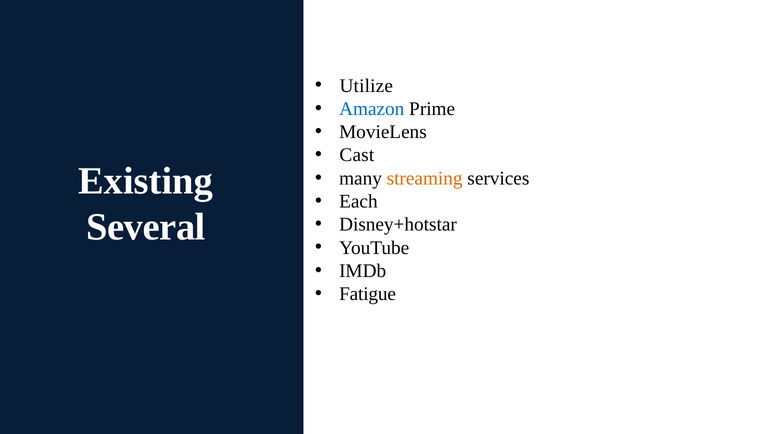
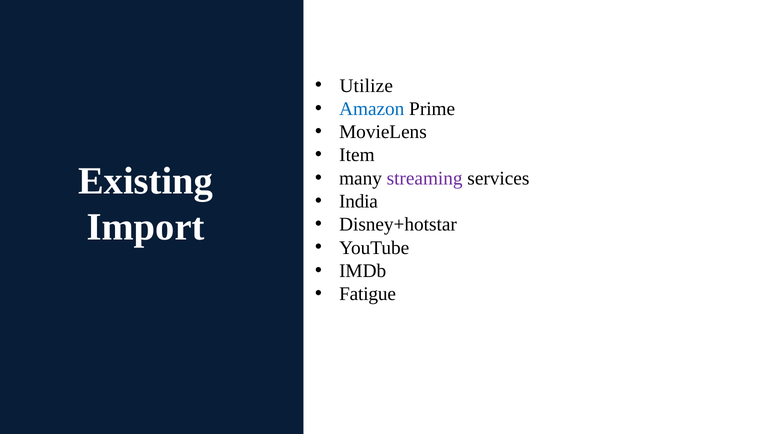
Cast: Cast -> Item
streaming colour: orange -> purple
Each: Each -> India
Several: Several -> Import
